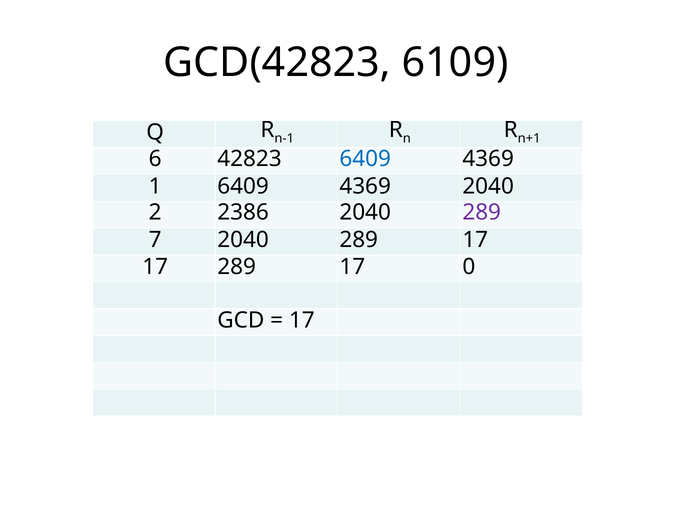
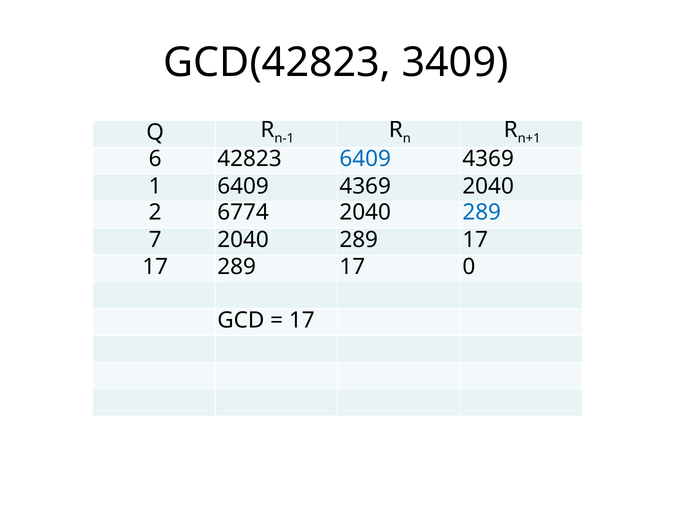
6109: 6109 -> 3409
2386: 2386 -> 6774
289 at (482, 212) colour: purple -> blue
